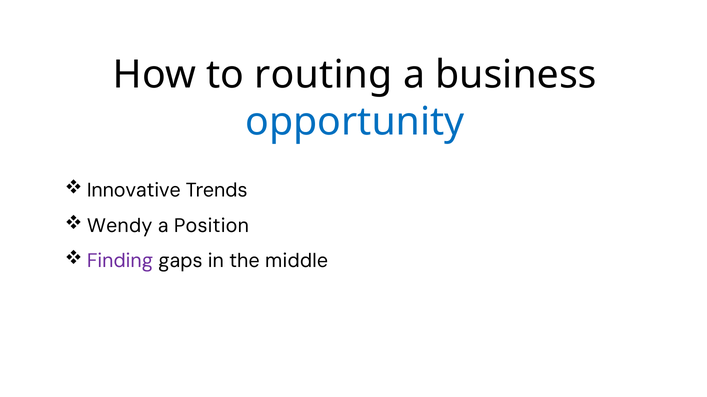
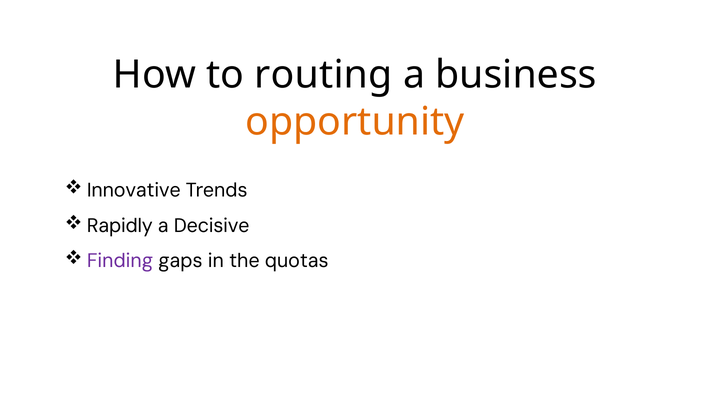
opportunity colour: blue -> orange
Wendy: Wendy -> Rapidly
Position: Position -> Decisive
middle: middle -> quotas
